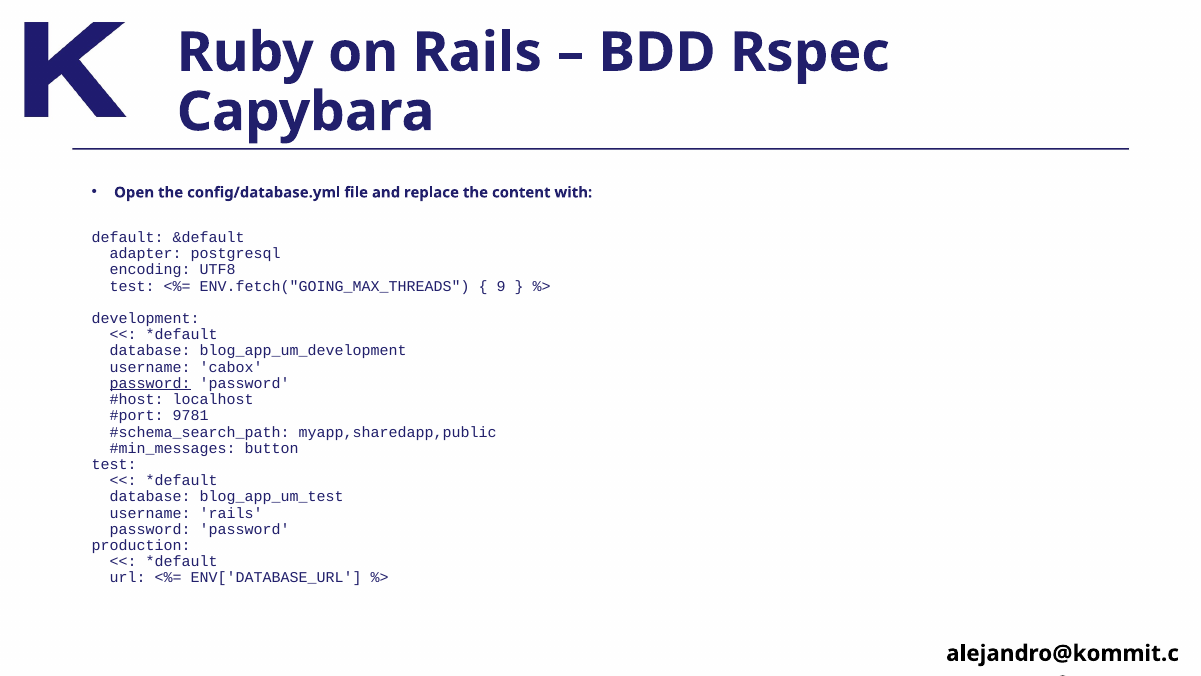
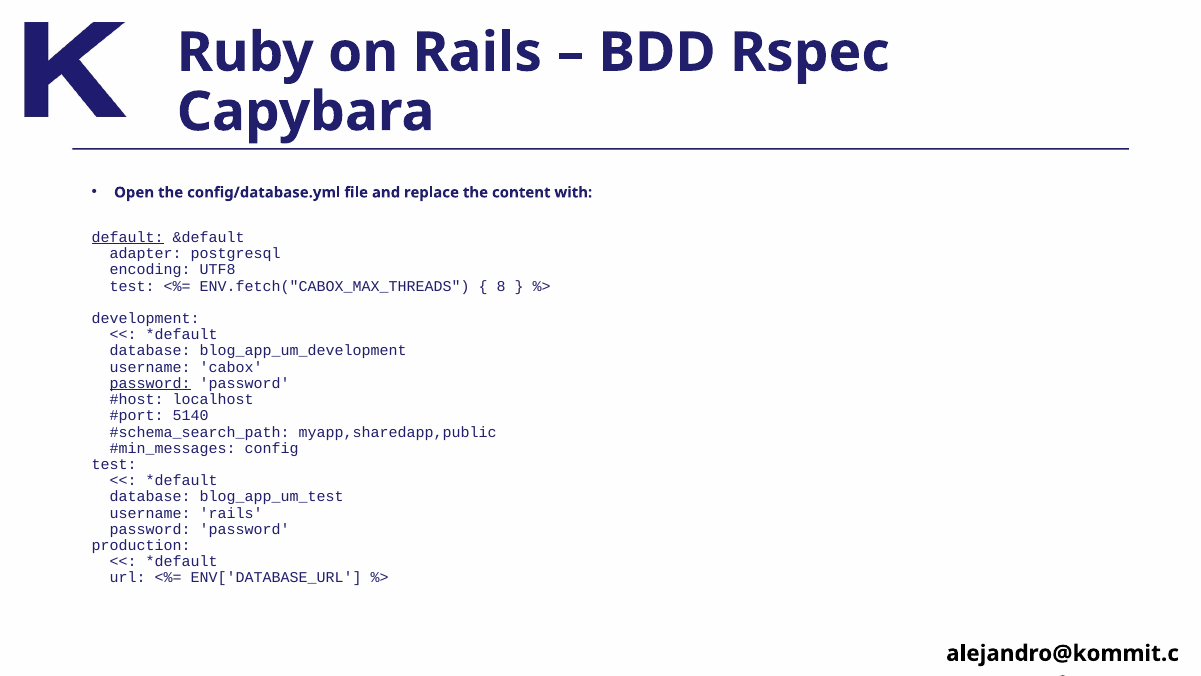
default underline: none -> present
ENV.fetch("GOING_MAX_THREADS: ENV.fetch("GOING_MAX_THREADS -> ENV.fetch("CABOX_MAX_THREADS
9: 9 -> 8
9781: 9781 -> 5140
button: button -> config
